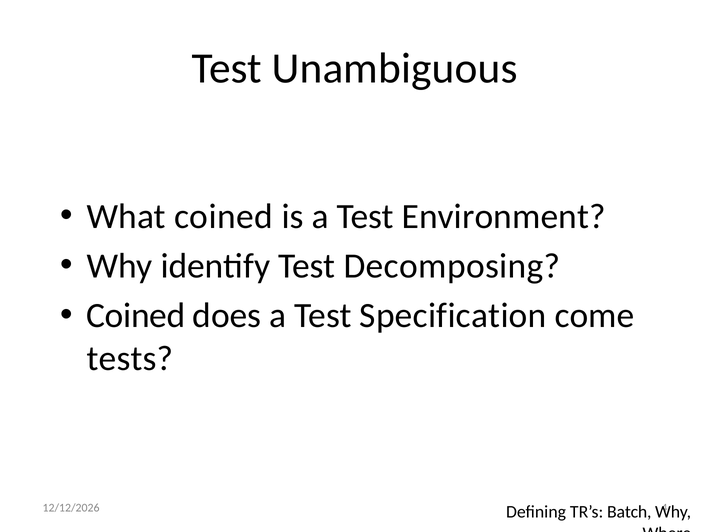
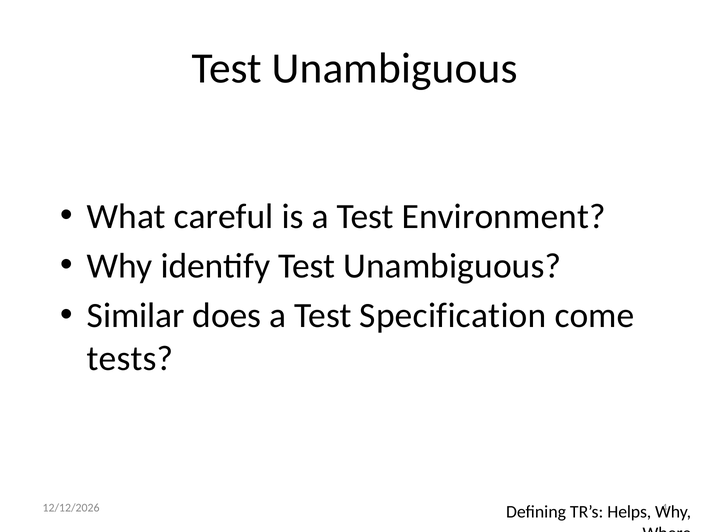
What coined: coined -> careful
identify Test Decomposing: Decomposing -> Unambiguous
Coined at (136, 316): Coined -> Similar
Batch: Batch -> Helps
